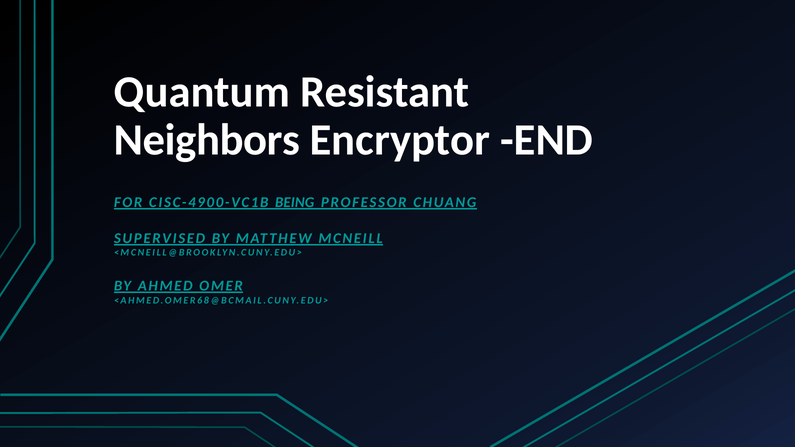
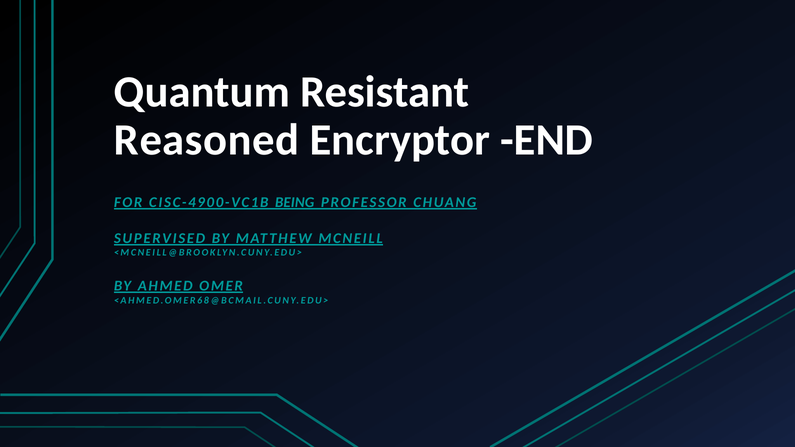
Neighbors: Neighbors -> Reasoned
